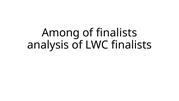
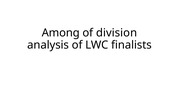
of finalists: finalists -> division
